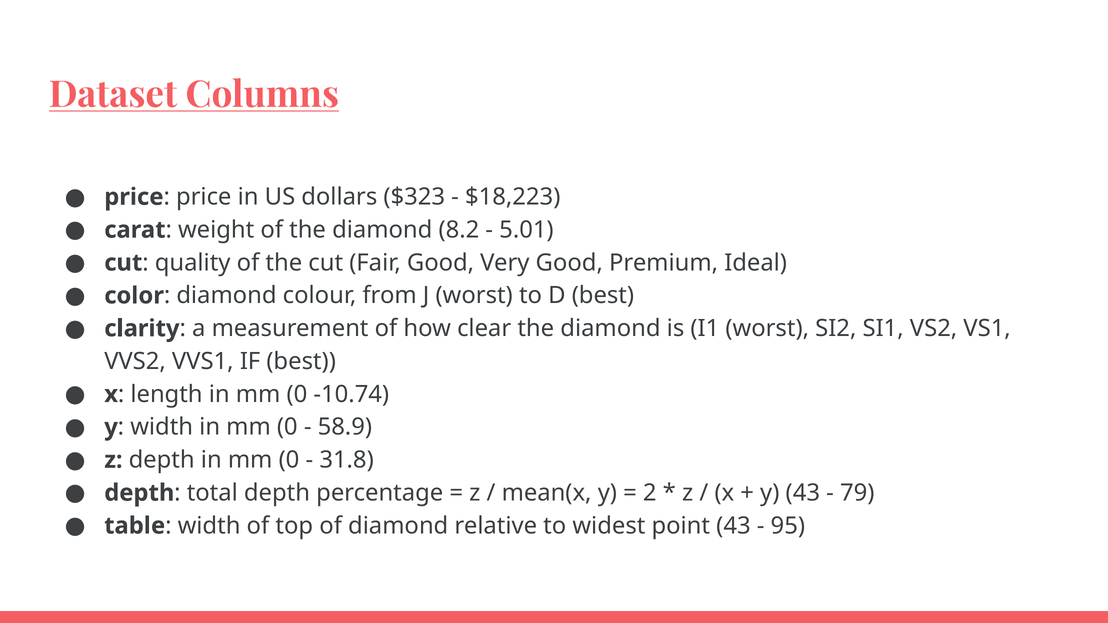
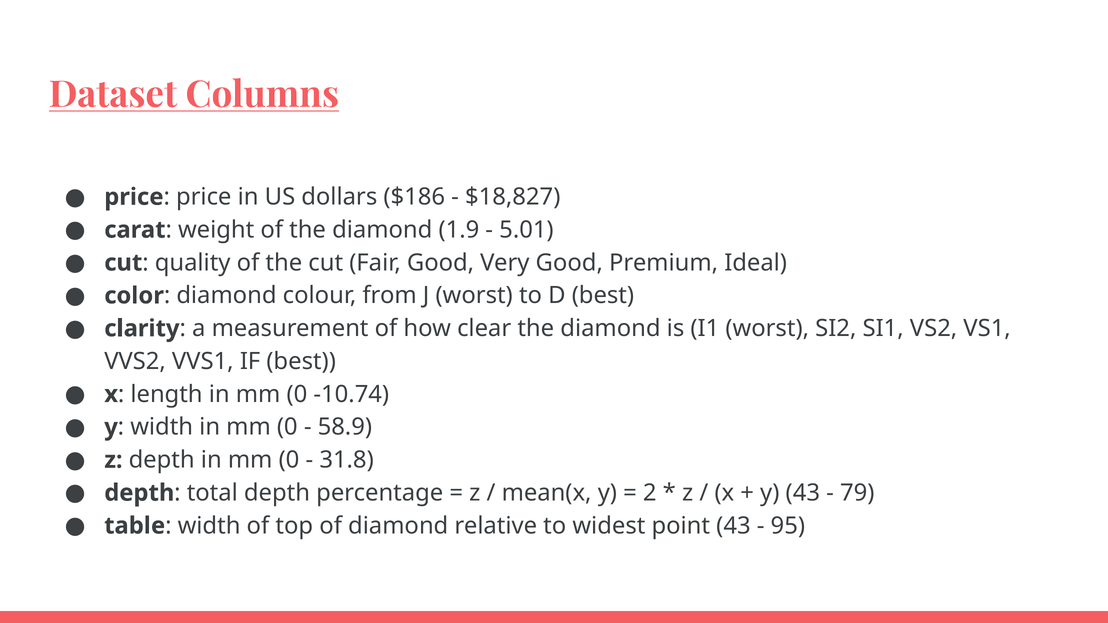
$323: $323 -> $186
$18,223: $18,223 -> $18,827
8.2: 8.2 -> 1.9
